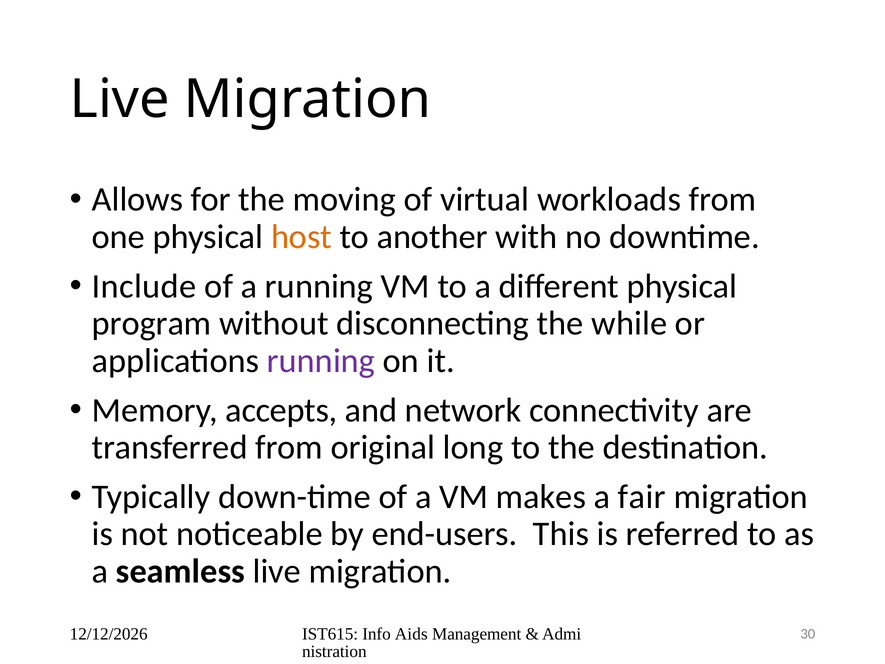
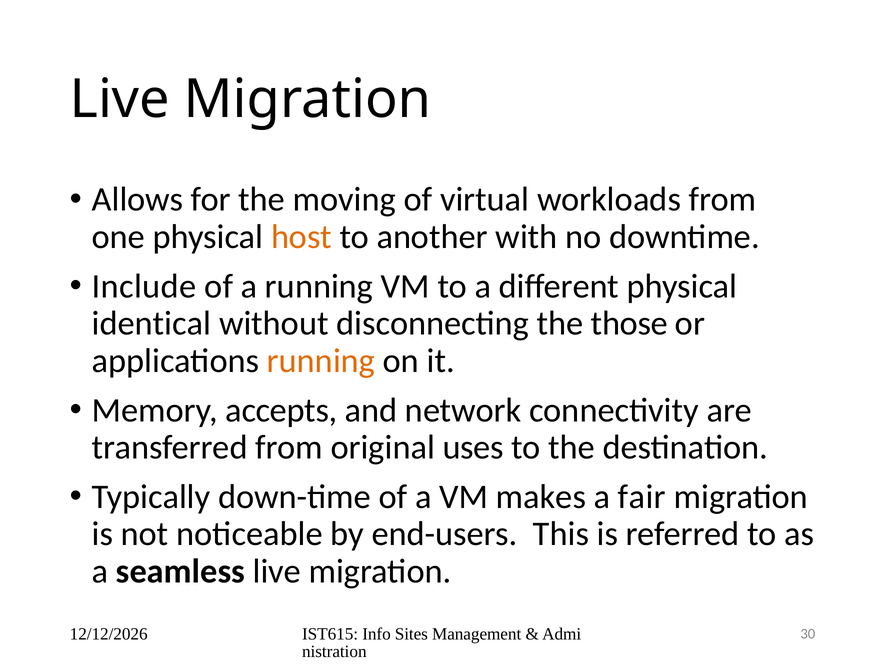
program: program -> identical
while: while -> those
running at (321, 361) colour: purple -> orange
long: long -> uses
Aids: Aids -> Sites
